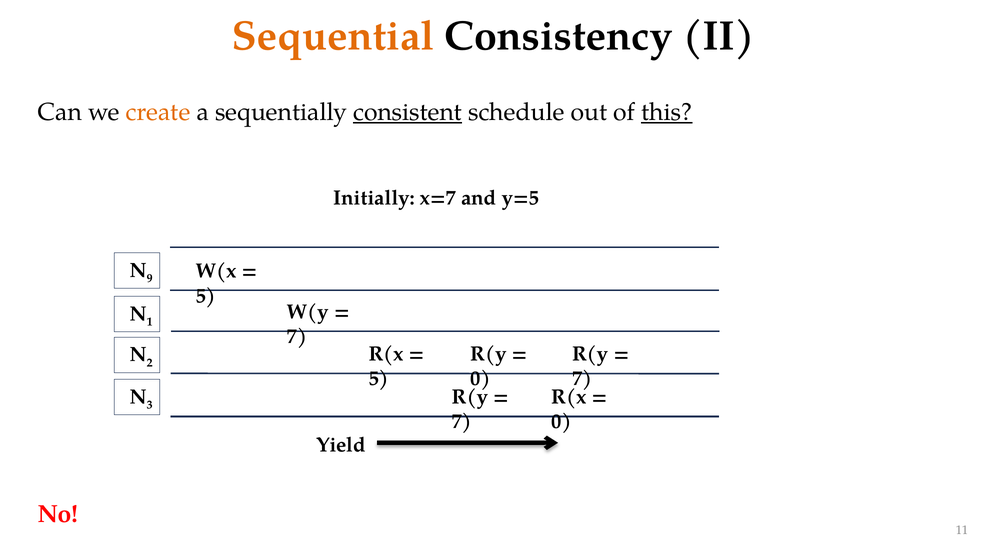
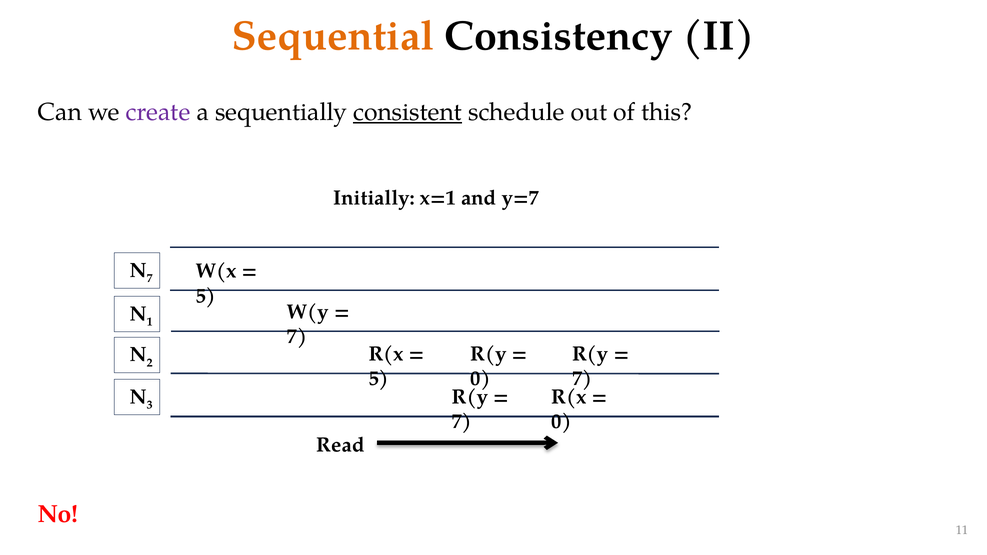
create colour: orange -> purple
this underline: present -> none
x=7: x=7 -> x=1
y=5: y=5 -> y=7
9 at (150, 278): 9 -> 7
Yield: Yield -> Read
